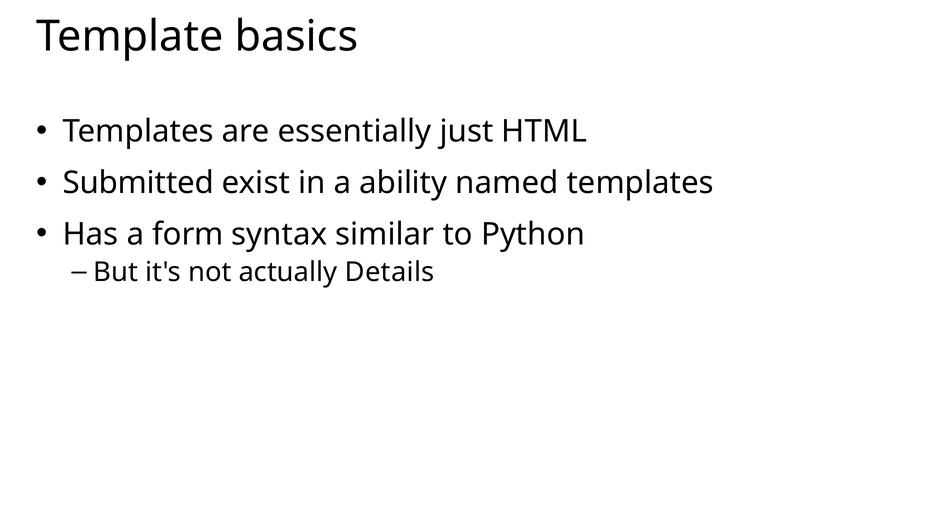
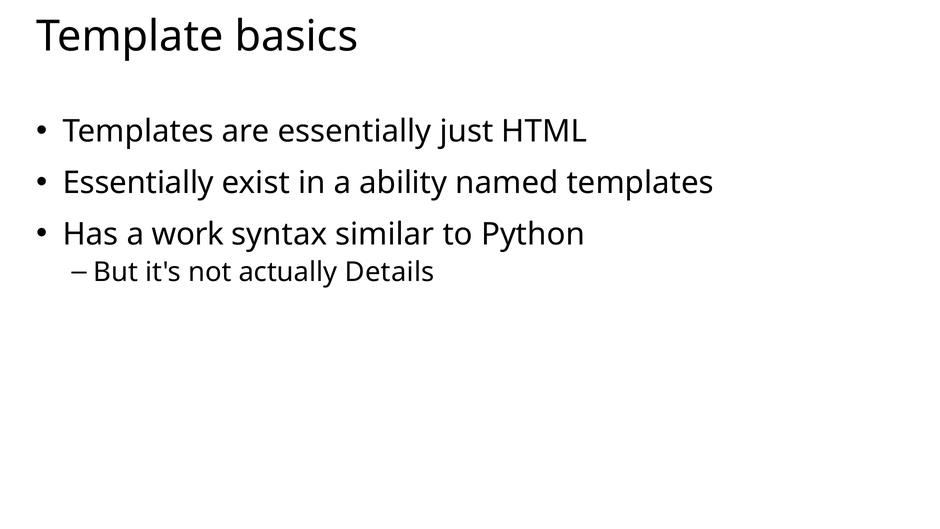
Submitted at (138, 183): Submitted -> Essentially
form: form -> work
